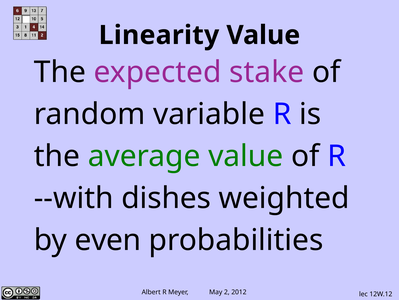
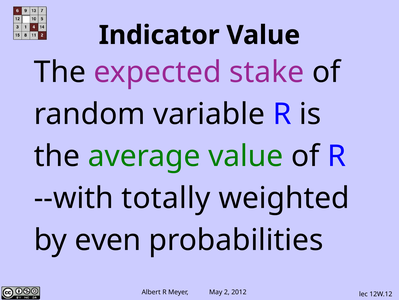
Linearity: Linearity -> Indicator
dishes: dishes -> totally
